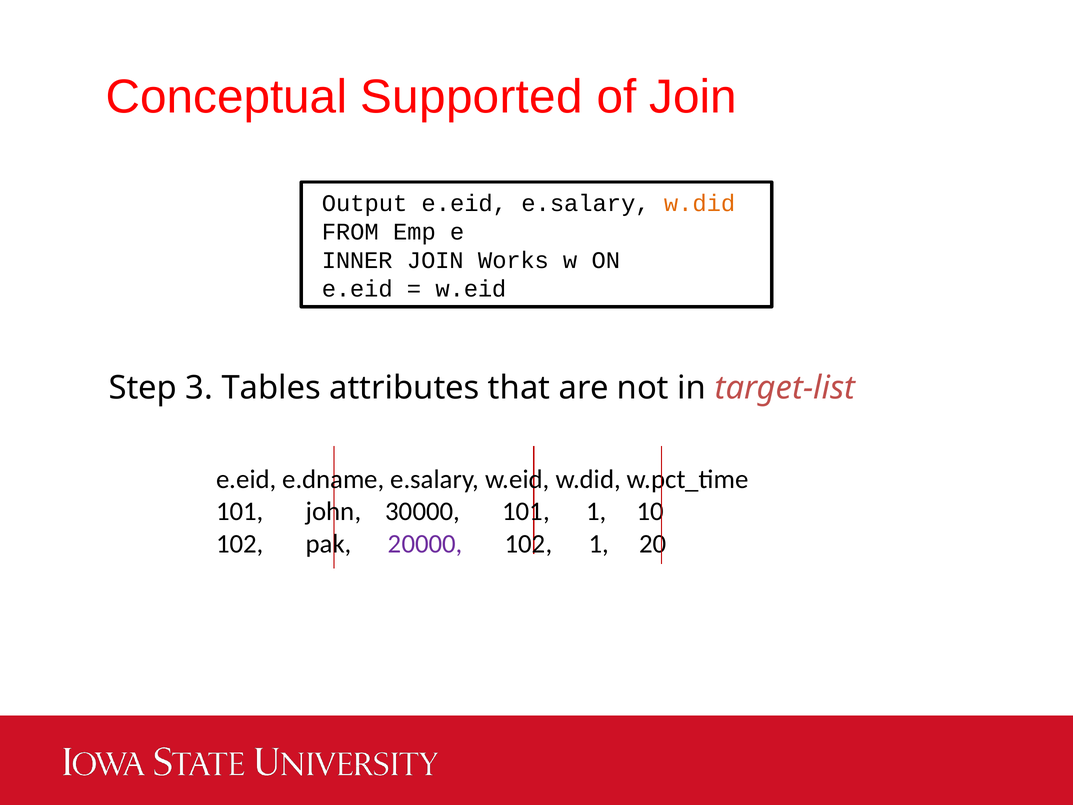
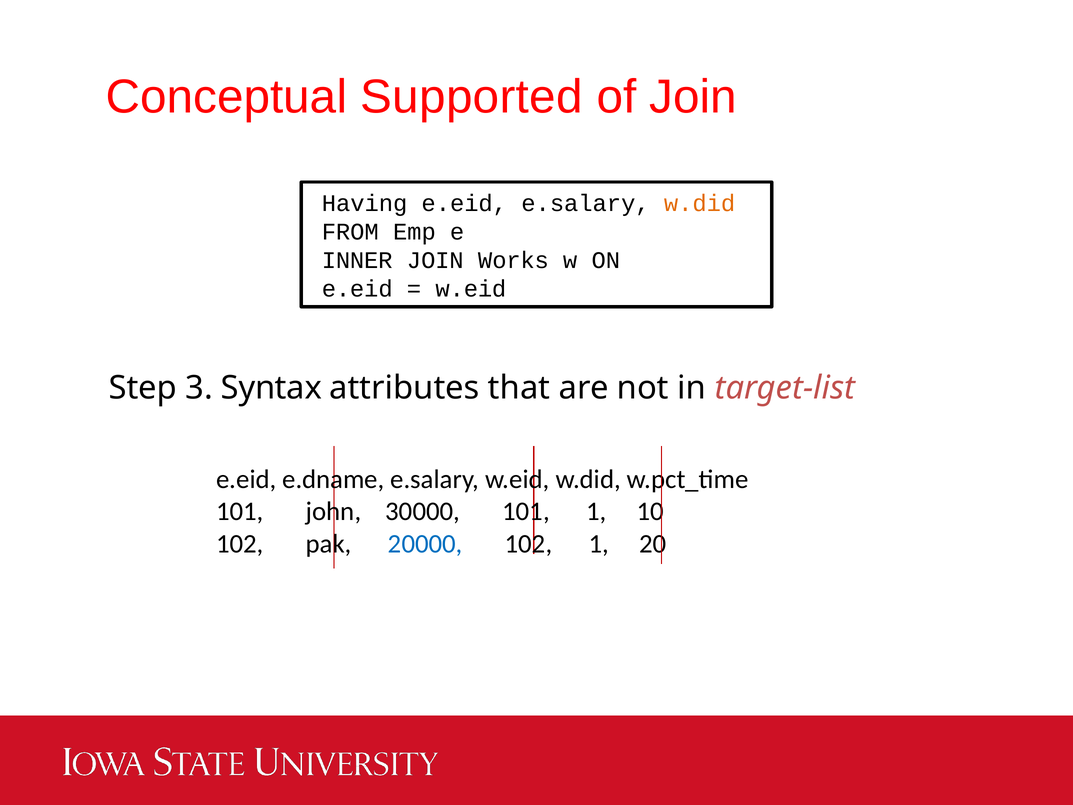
Output: Output -> Having
Tables: Tables -> Syntax
20000 colour: purple -> blue
